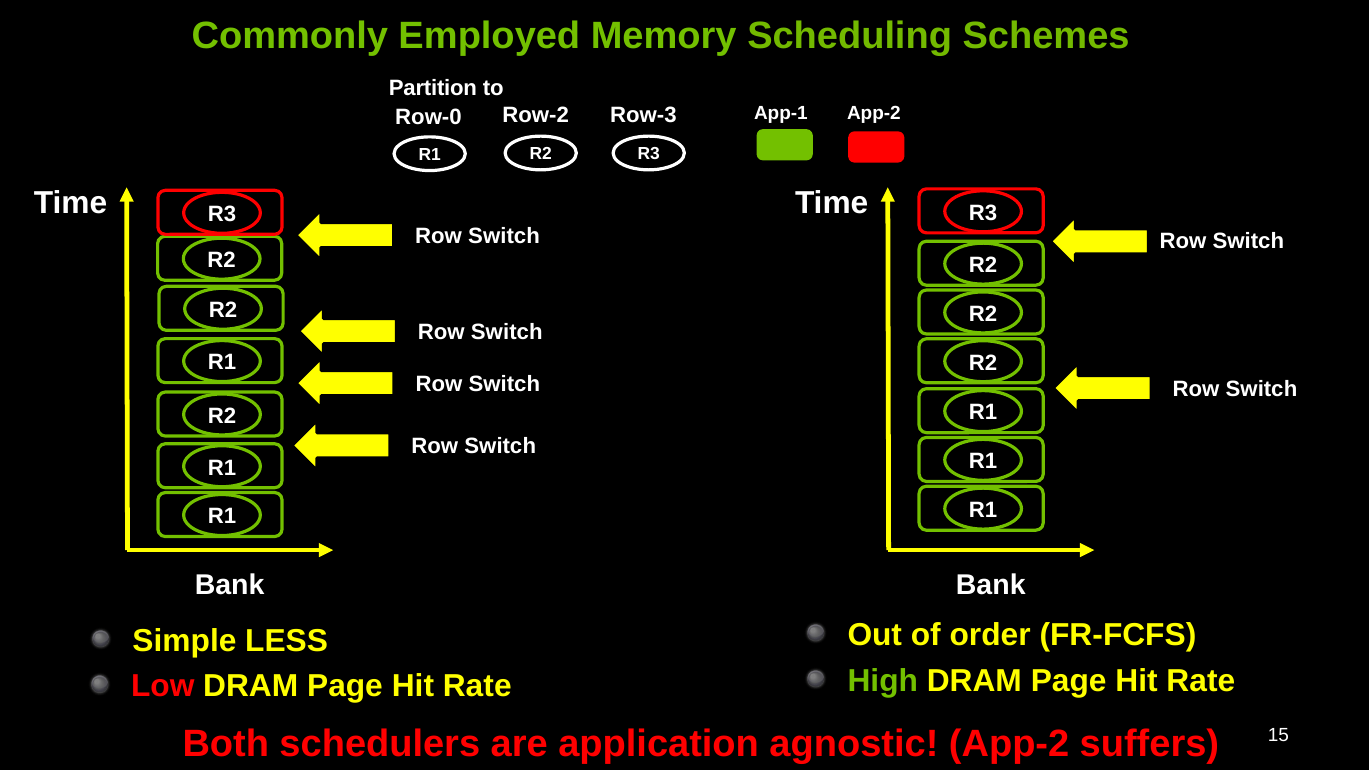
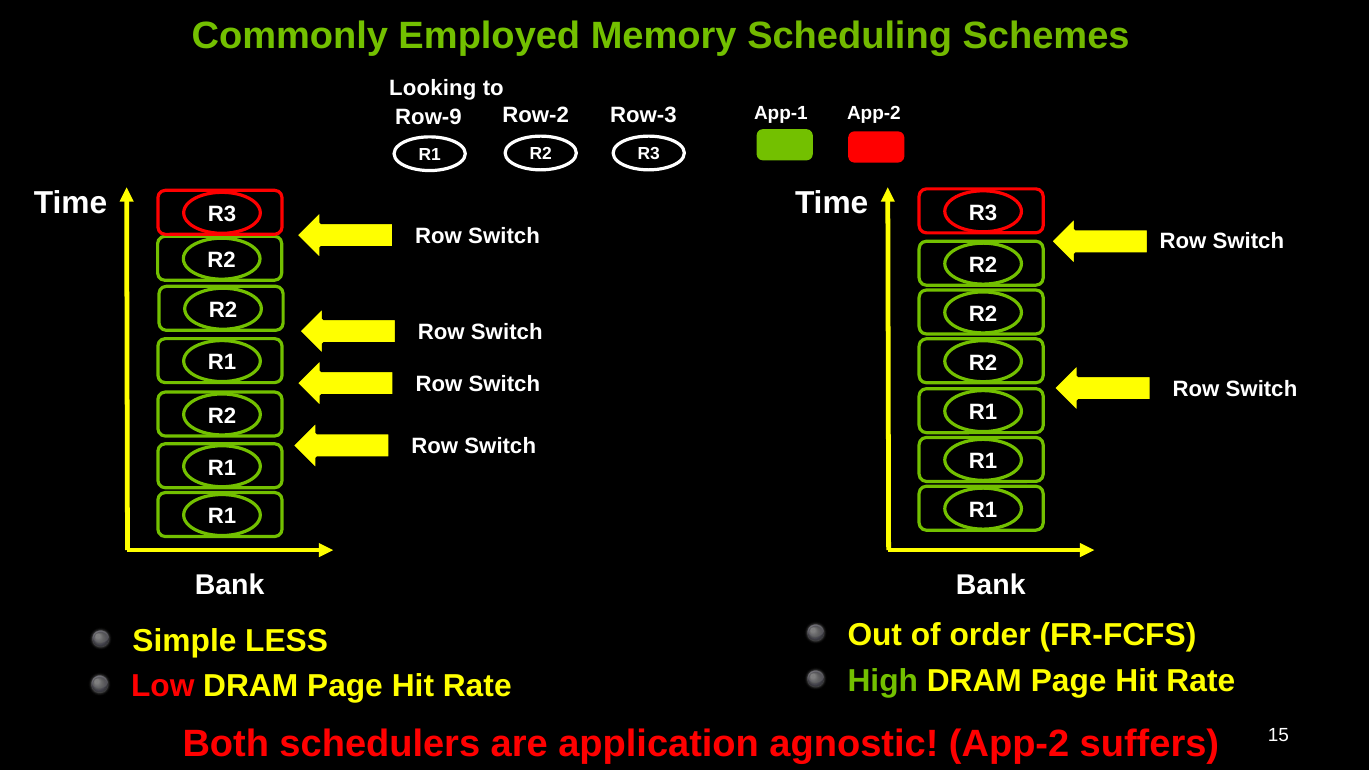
Partition: Partition -> Looking
Row-0: Row-0 -> Row-9
